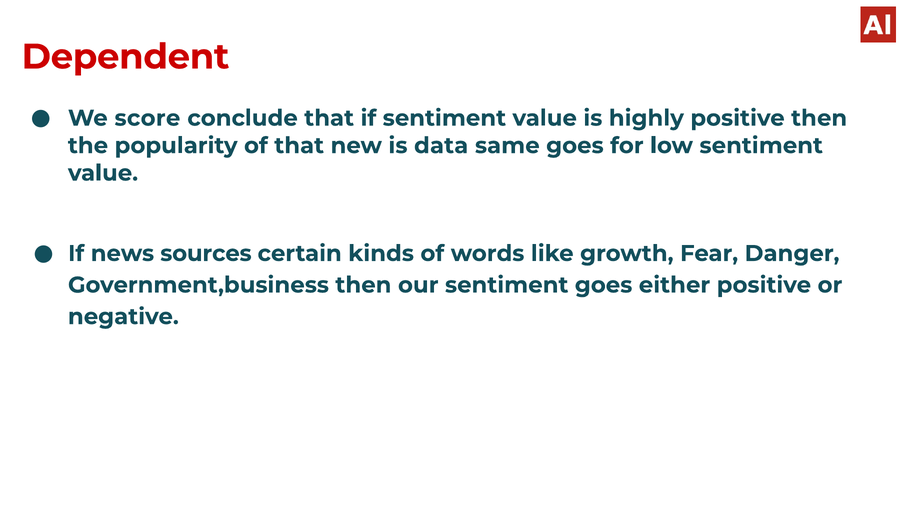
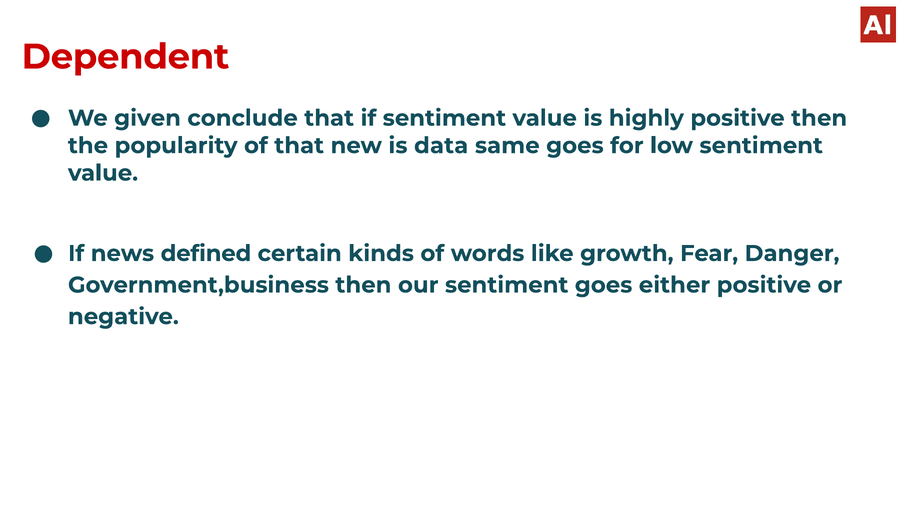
score: score -> given
sources: sources -> defined
